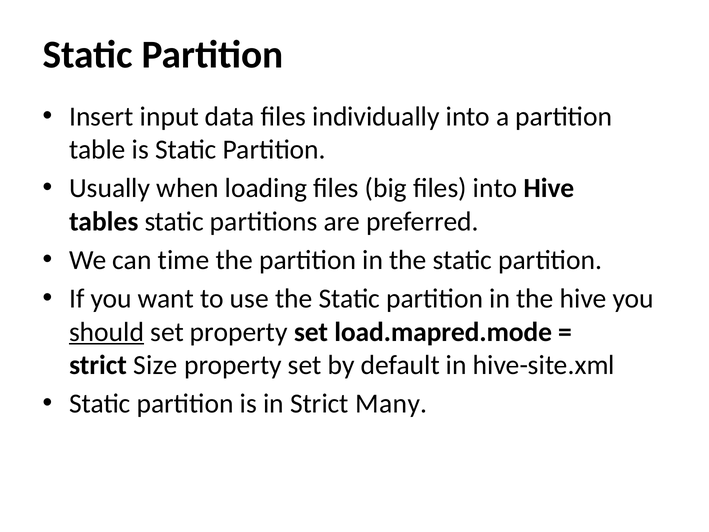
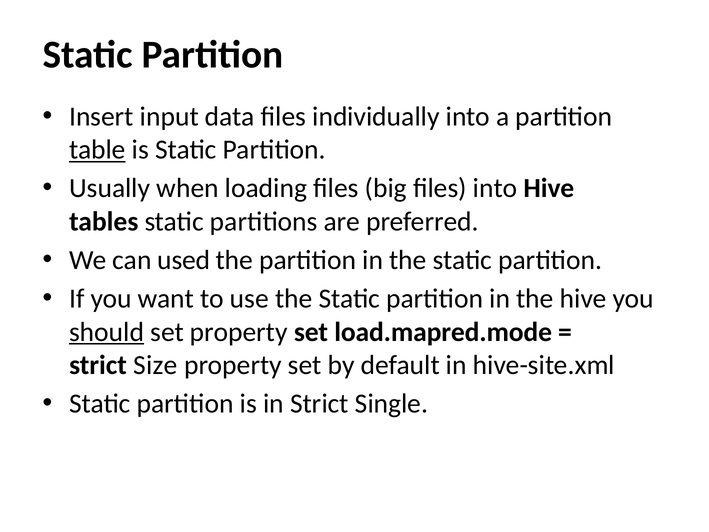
table underline: none -> present
time: time -> used
Many: Many -> Single
